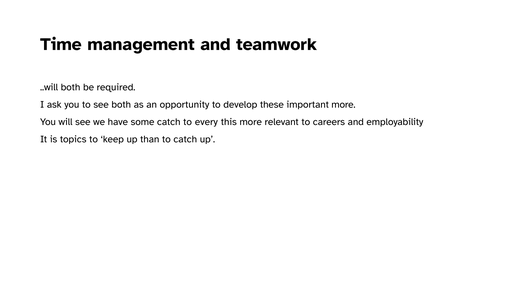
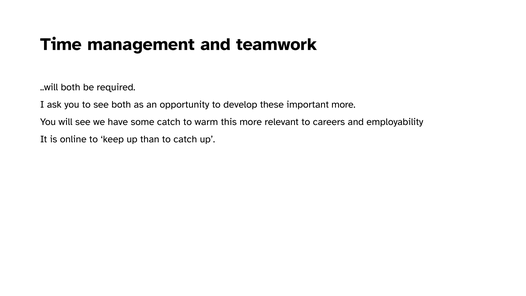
every: every -> warm
topics: topics -> online
